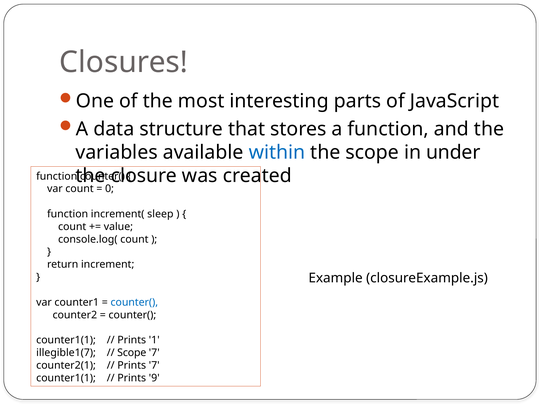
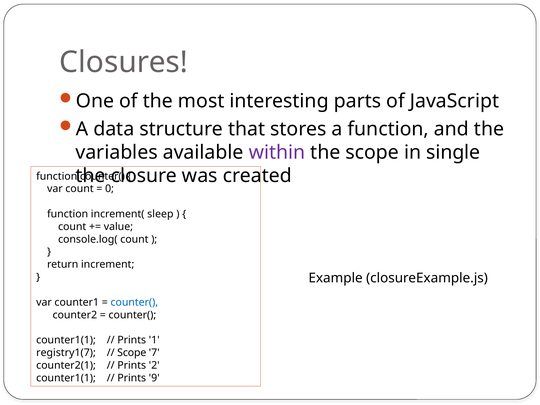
within colour: blue -> purple
under: under -> single
illegible1(7: illegible1(7 -> registry1(7
Prints 7: 7 -> 2
